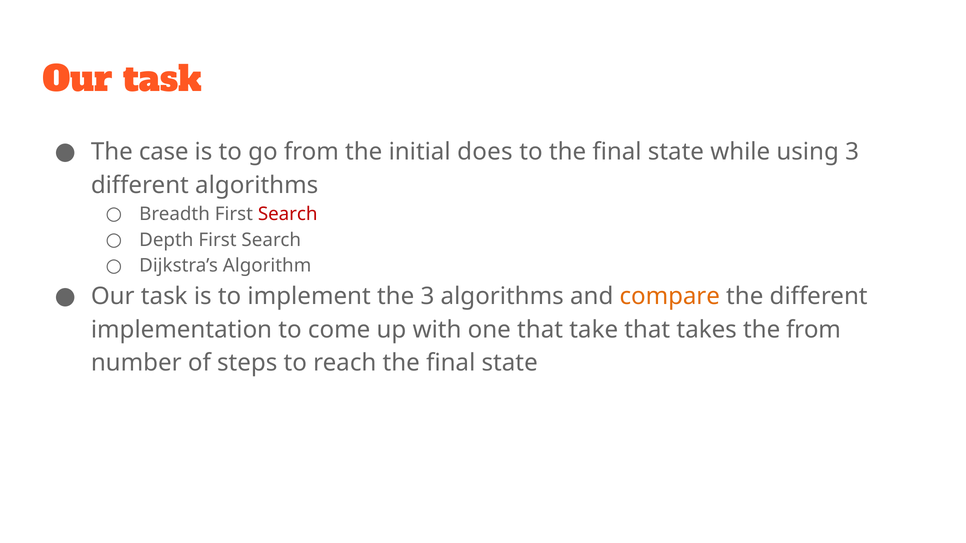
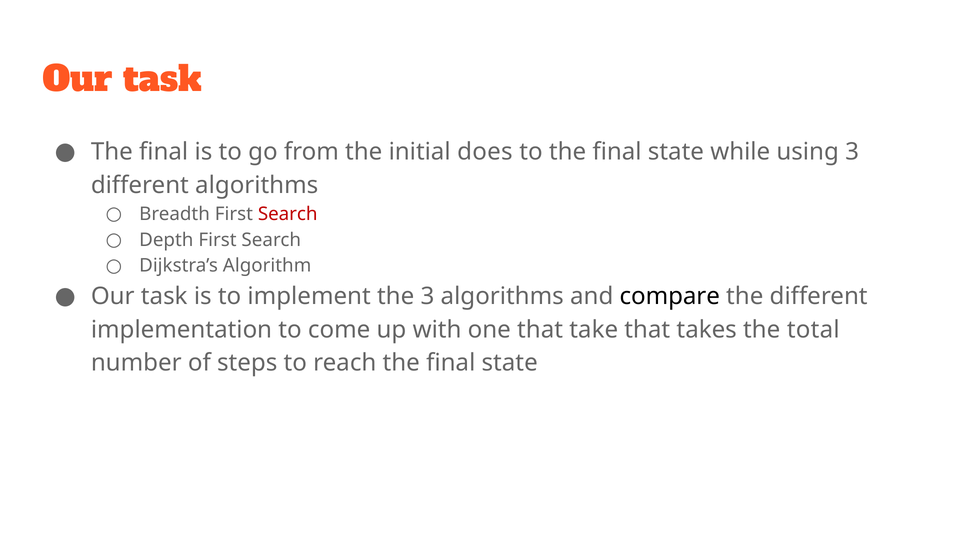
case at (164, 152): case -> final
compare colour: orange -> black
the from: from -> total
